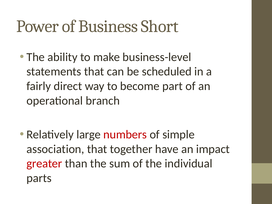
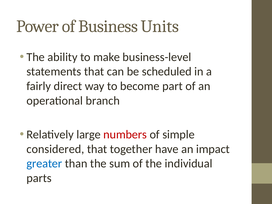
Short: Short -> Units
association: association -> considered
greater colour: red -> blue
